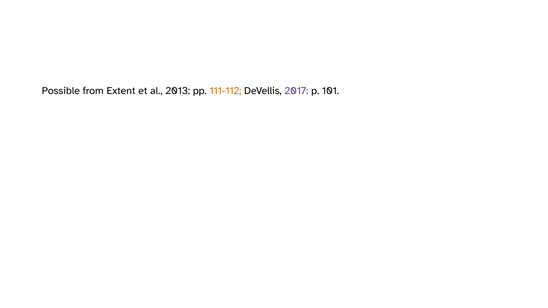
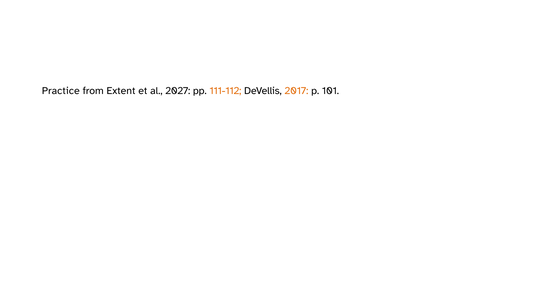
Possible: Possible -> Practice
2013: 2013 -> 2027
2017 colour: purple -> orange
